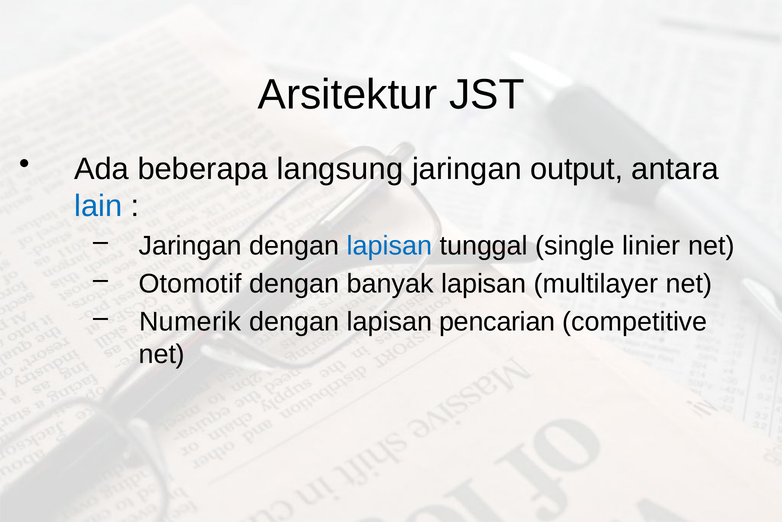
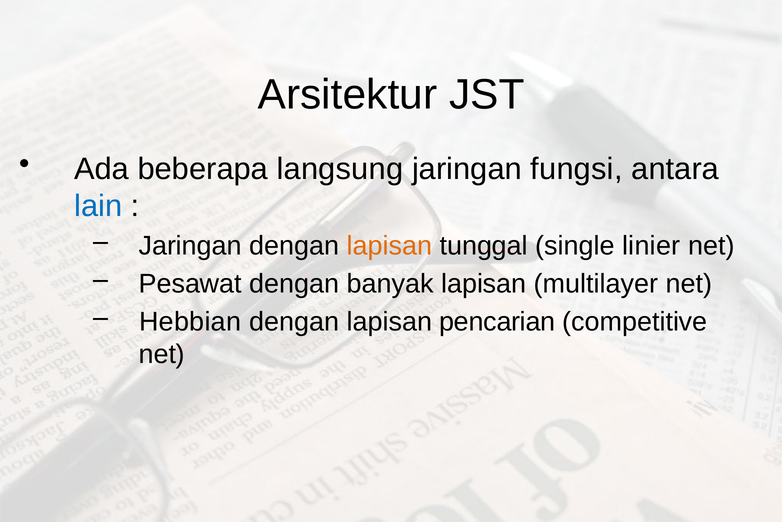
output: output -> fungsi
lapisan at (389, 246) colour: blue -> orange
Otomotif: Otomotif -> Pesawat
Numerik: Numerik -> Hebbian
